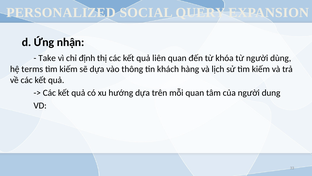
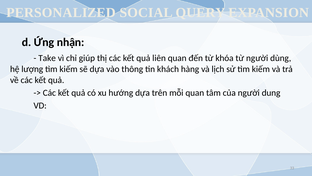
định: định -> giúp
terms: terms -> lượng
